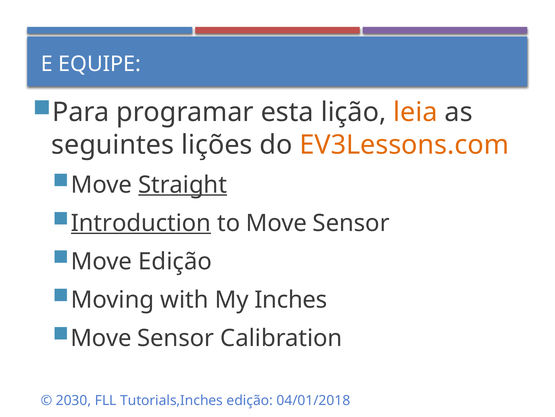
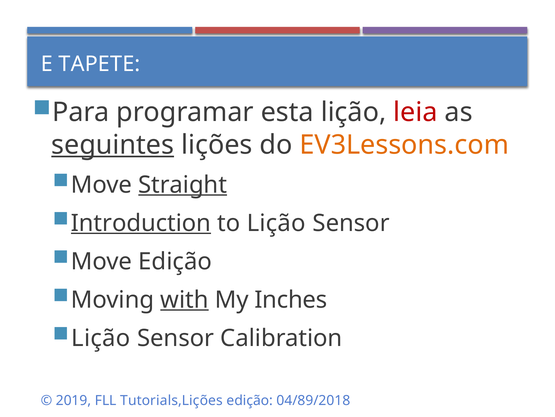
EQUIPE: EQUIPE -> TAPETE
leia colour: orange -> red
seguintes underline: none -> present
to Move: Move -> Lição
with underline: none -> present
Move at (101, 338): Move -> Lição
2030: 2030 -> 2019
Tutorials,Inches: Tutorials,Inches -> Tutorials,Lições
04/01/2018: 04/01/2018 -> 04/89/2018
